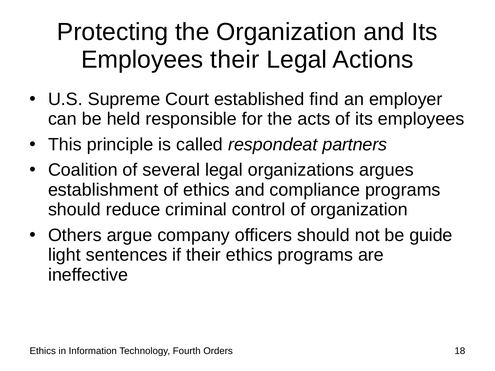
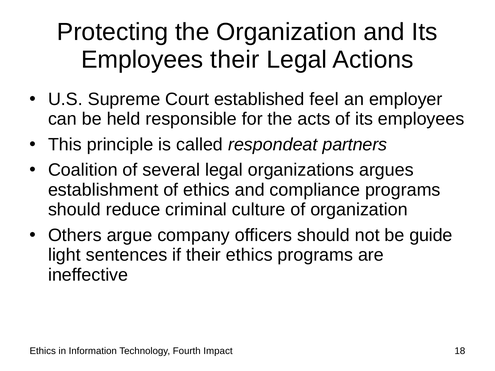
find: find -> feel
control: control -> culture
Orders: Orders -> Impact
